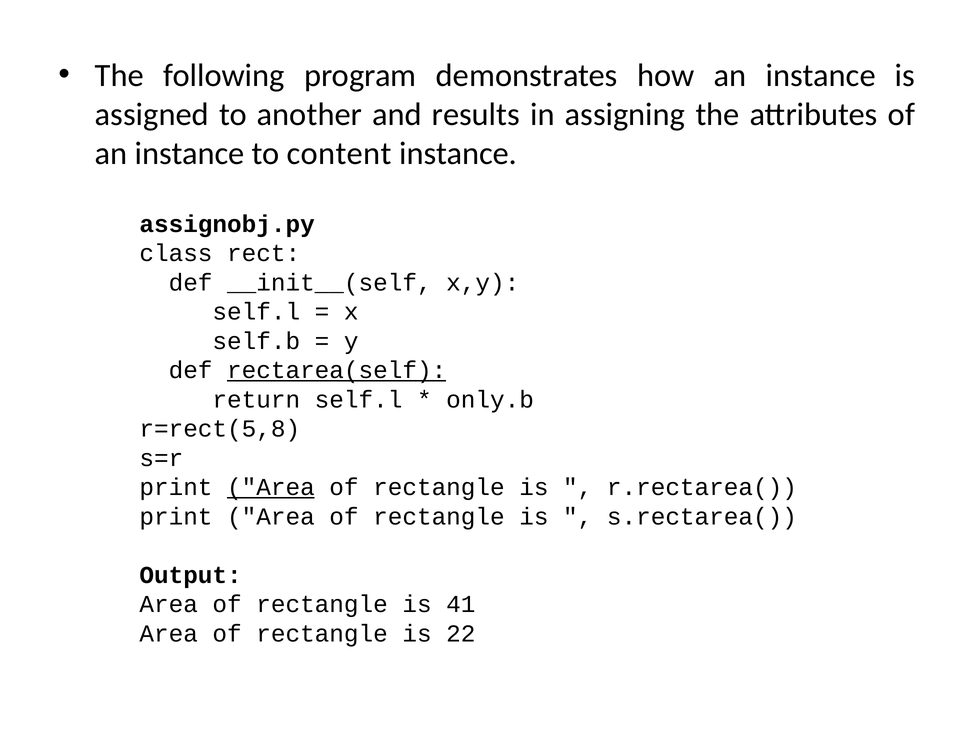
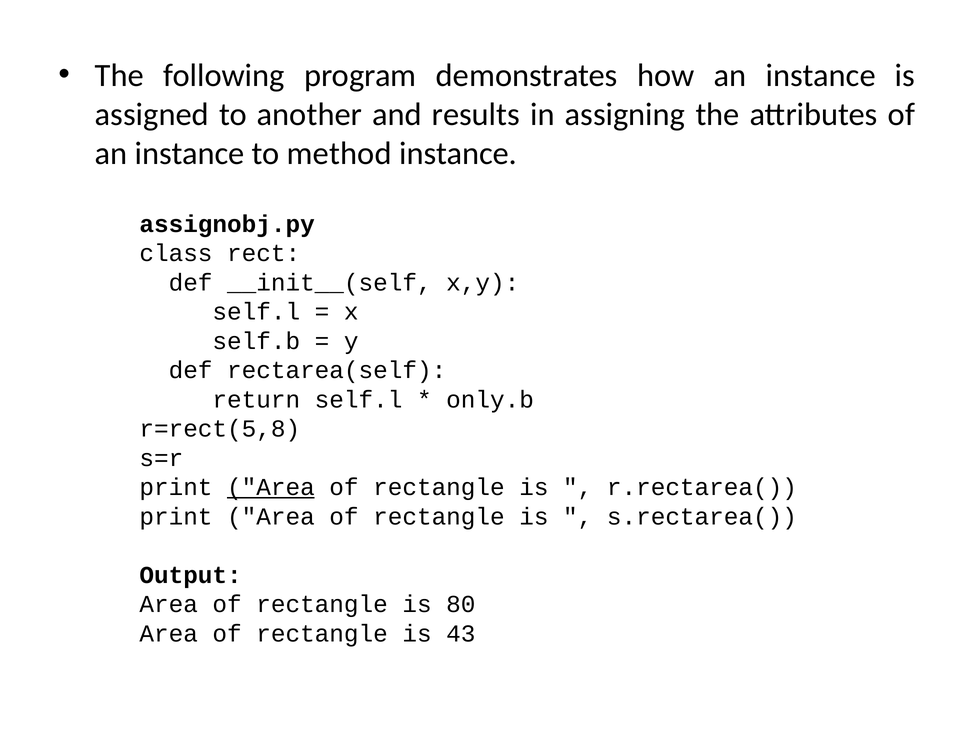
content: content -> method
rectarea(self underline: present -> none
41: 41 -> 80
22: 22 -> 43
